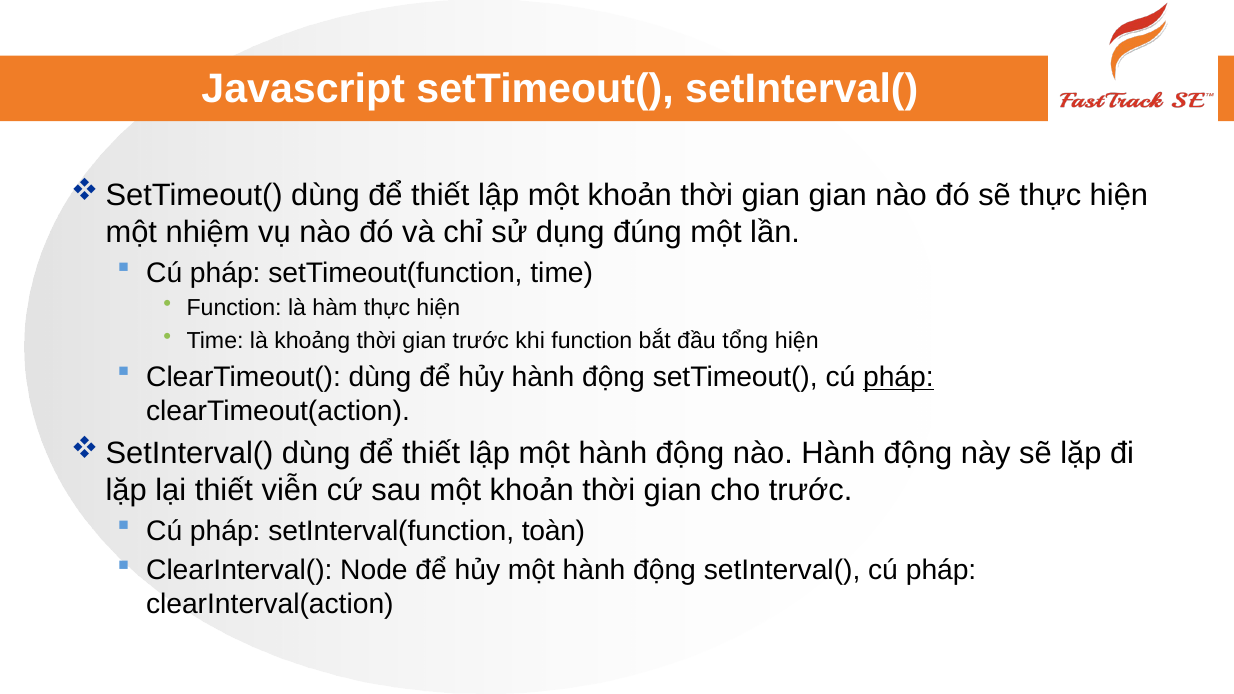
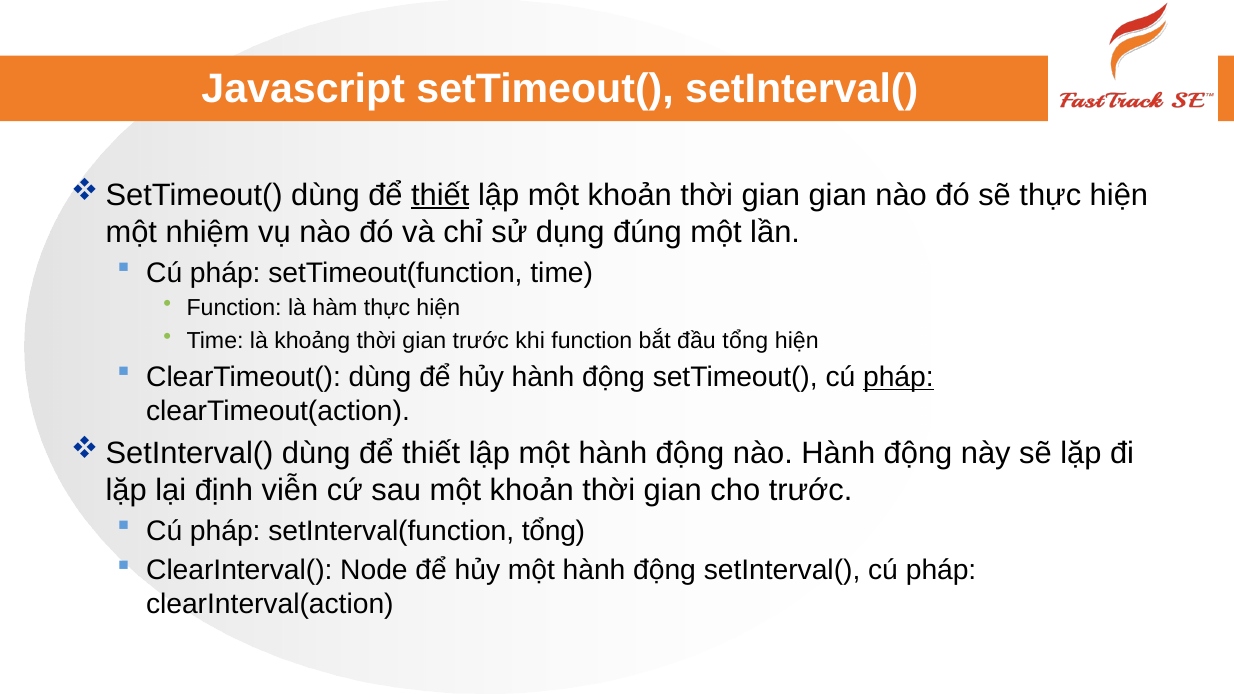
thiết at (440, 195) underline: none -> present
lại thiết: thiết -> định
setInterval(function toàn: toàn -> tổng
